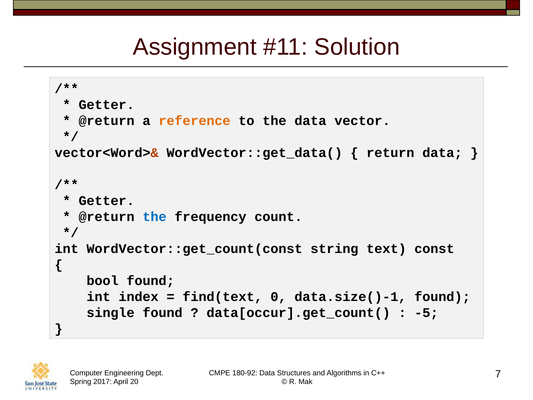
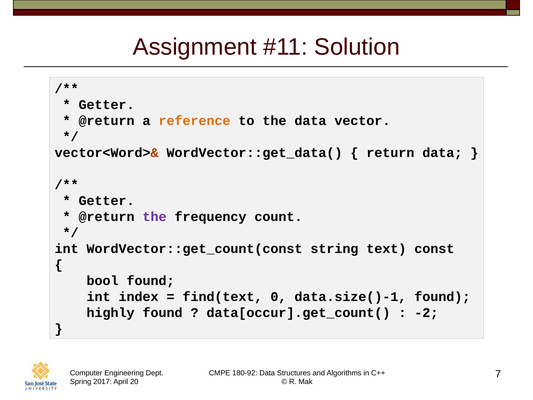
the at (155, 217) colour: blue -> purple
single: single -> highly
-5: -5 -> -2
